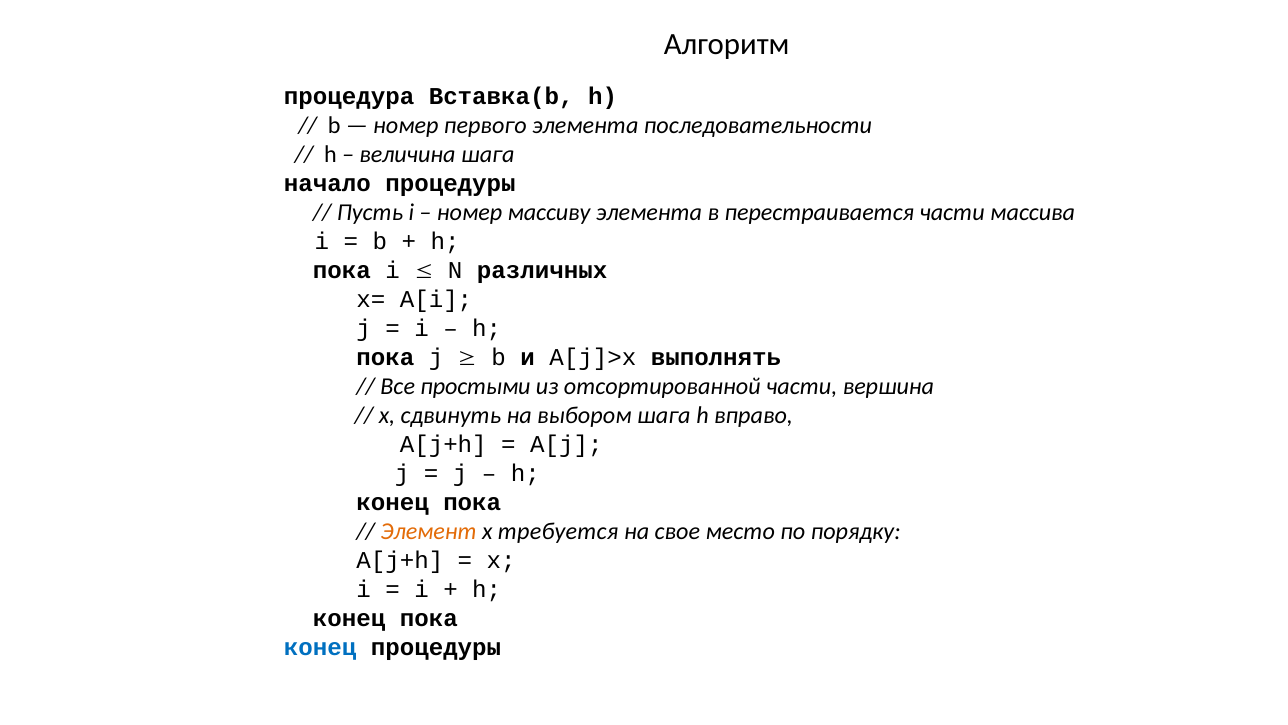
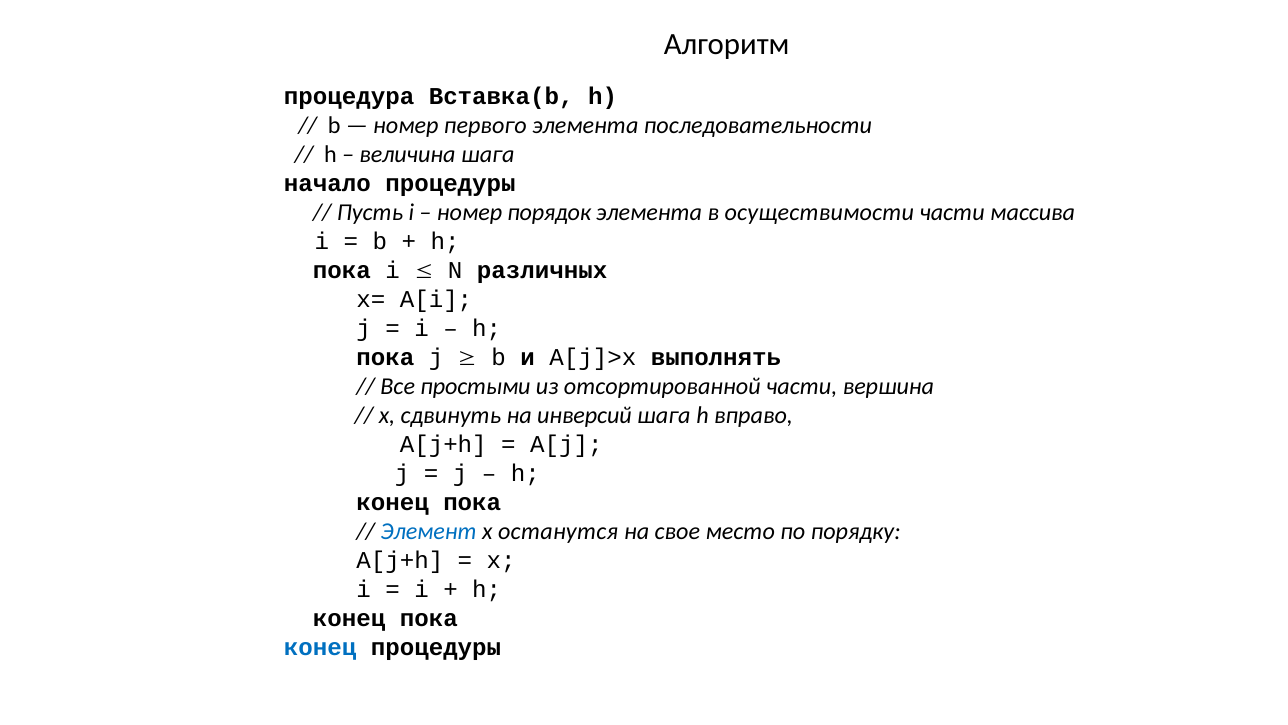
массиву: массиву -> порядок
перестраивается: перестраивается -> осуществимости
выбором: выбором -> инверсий
Элемент colour: orange -> blue
требуется: требуется -> останутся
